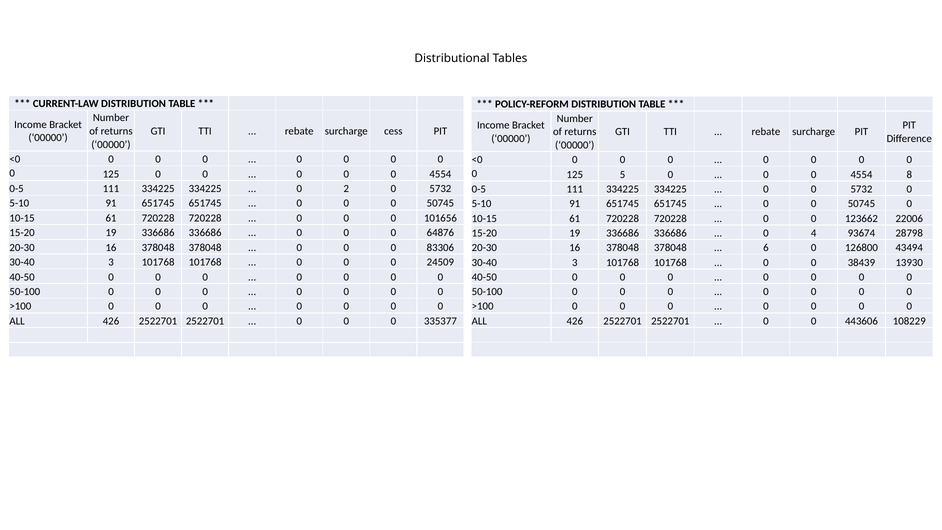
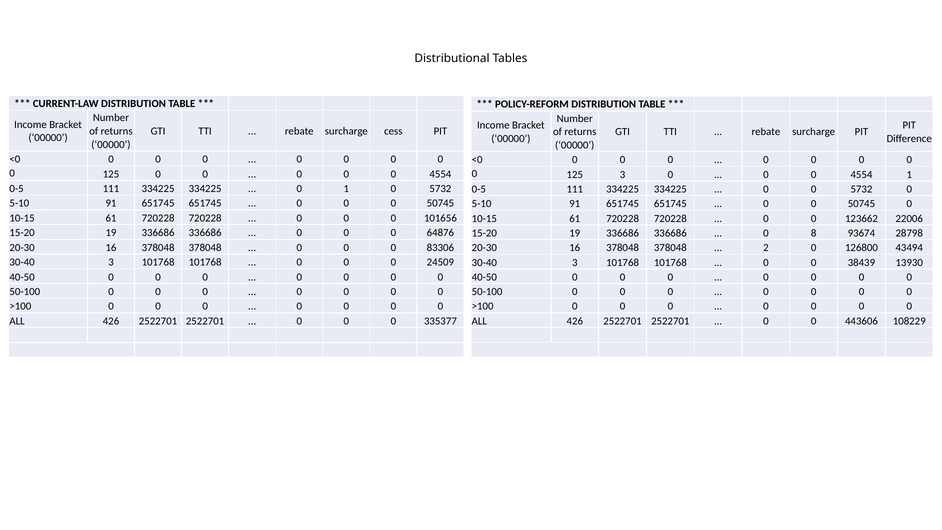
125 5: 5 -> 3
4554 8: 8 -> 1
0 2: 2 -> 1
4: 4 -> 8
6: 6 -> 2
